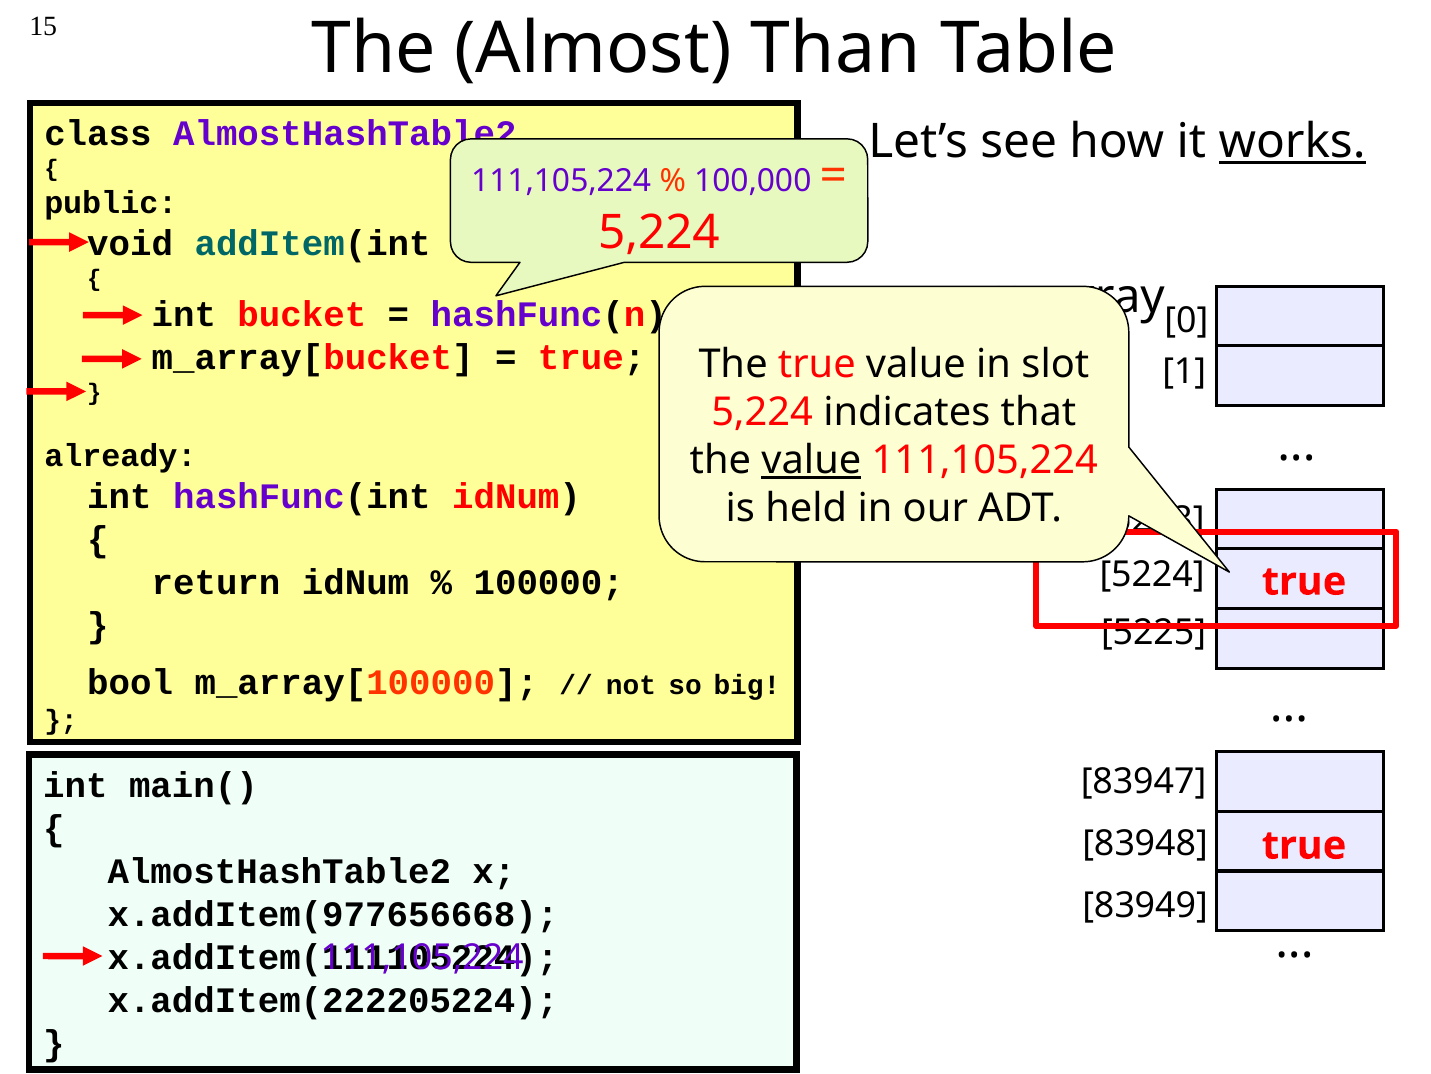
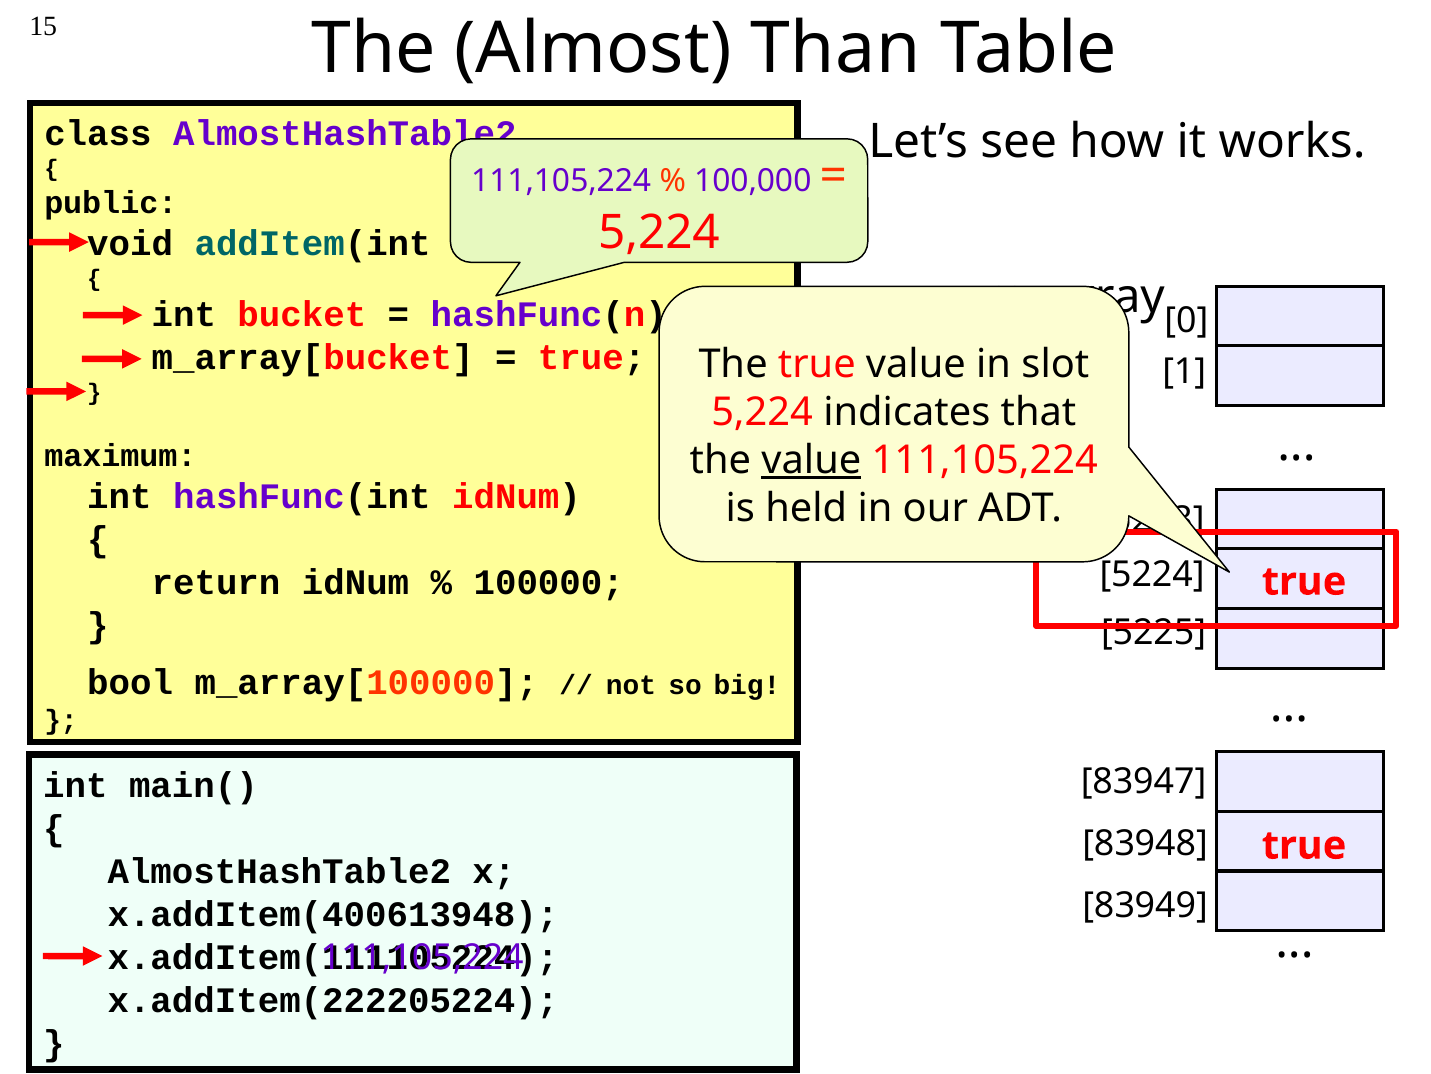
works underline: present -> none
already: already -> maximum
x.addItem(977656668: x.addItem(977656668 -> x.addItem(400613948
